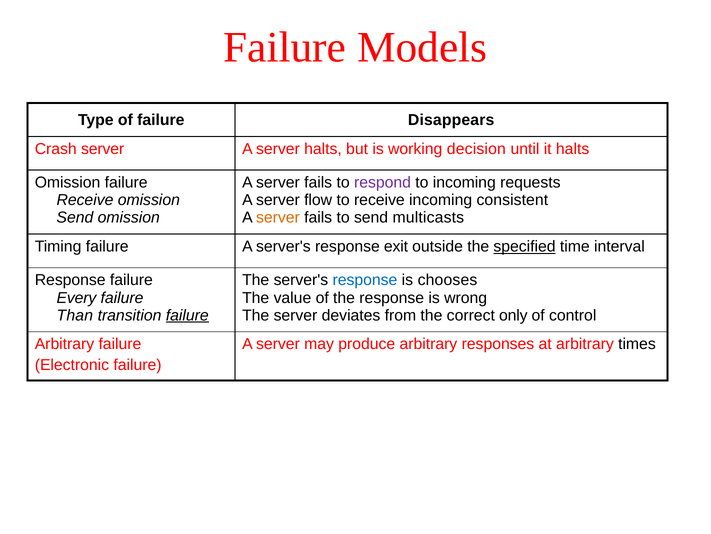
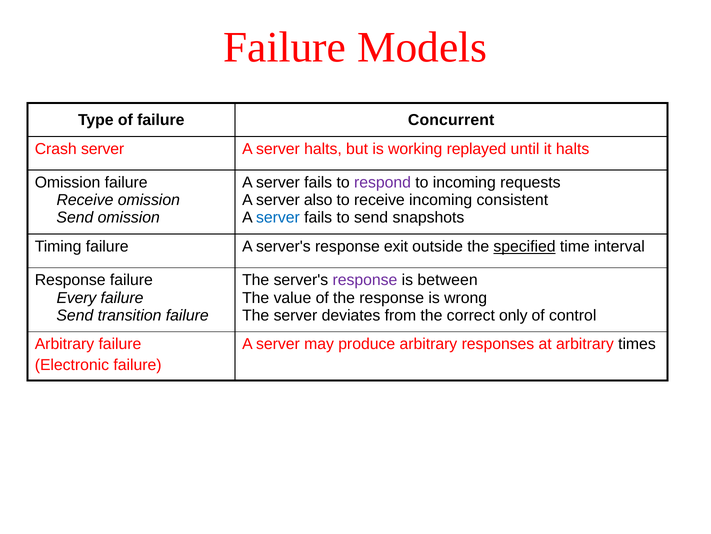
Disappears: Disappears -> Concurrent
decision: decision -> replayed
flow: flow -> also
server at (278, 217) colour: orange -> blue
multicasts: multicasts -> snapshots
response at (365, 280) colour: blue -> purple
chooses: chooses -> between
Than at (75, 315): Than -> Send
failure at (187, 315) underline: present -> none
